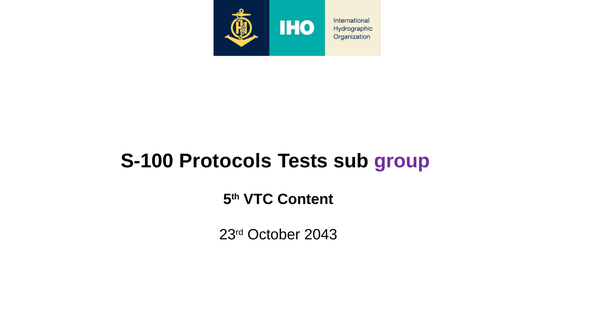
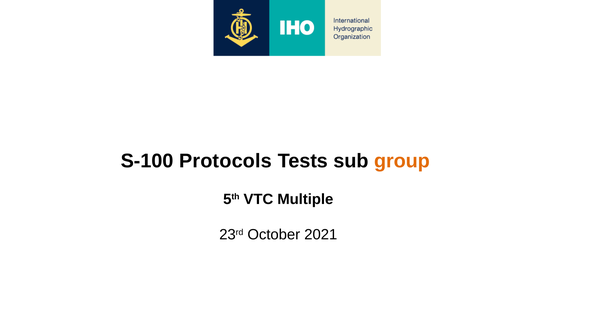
group colour: purple -> orange
Content: Content -> Multiple
2043: 2043 -> 2021
